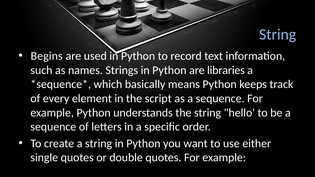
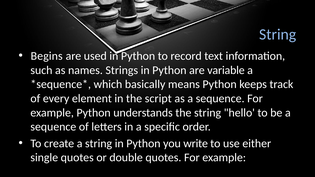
libraries: libraries -> variable
want: want -> write
